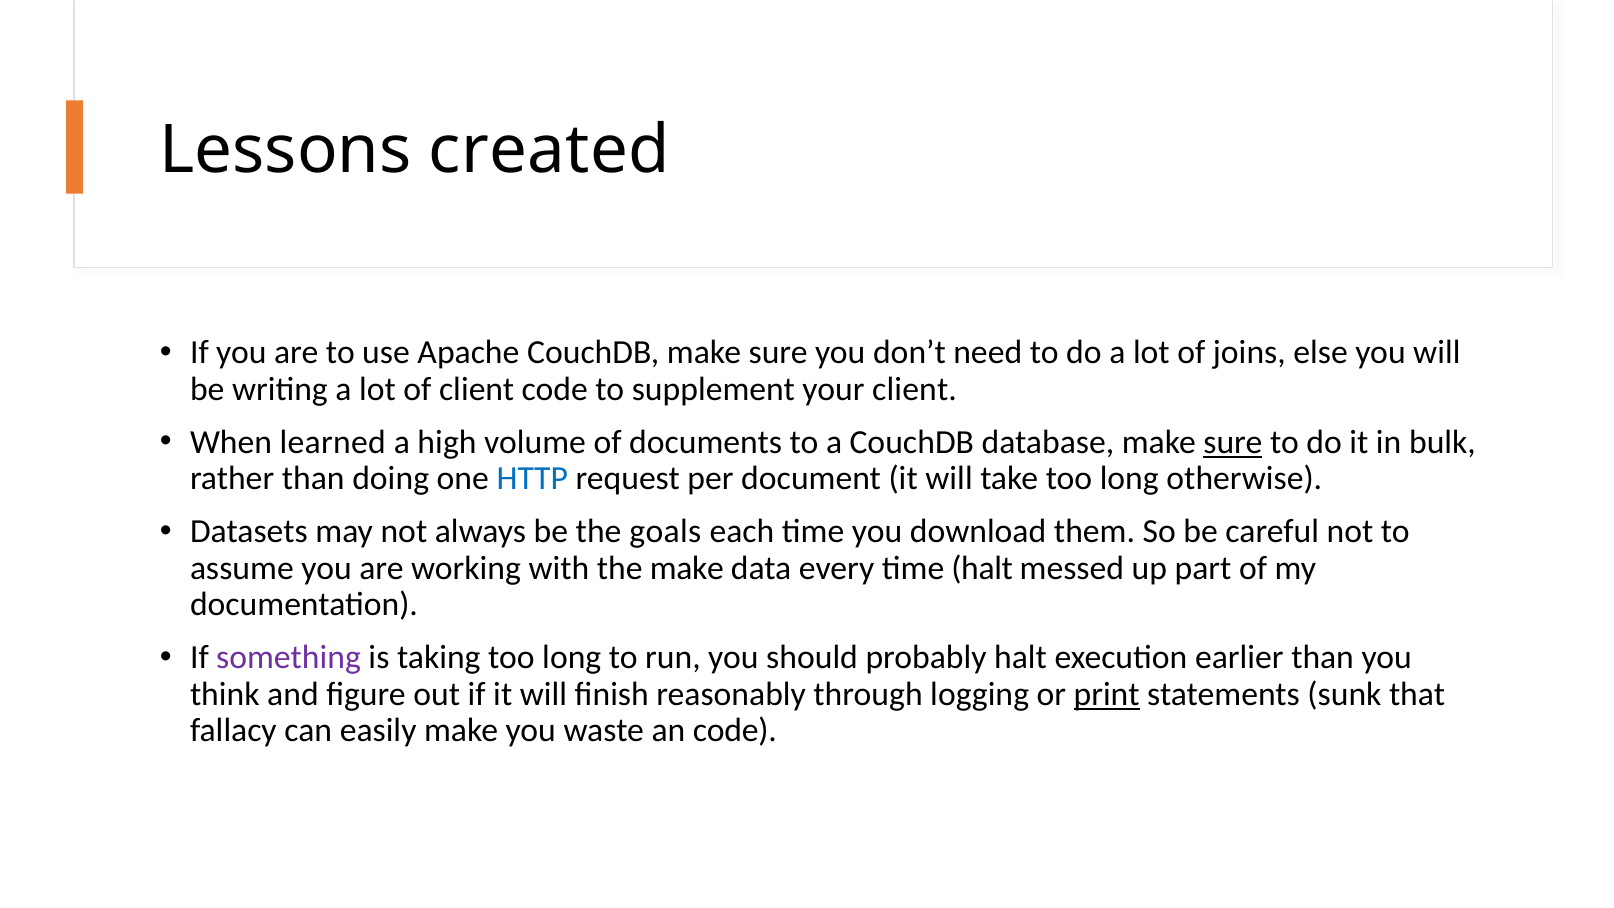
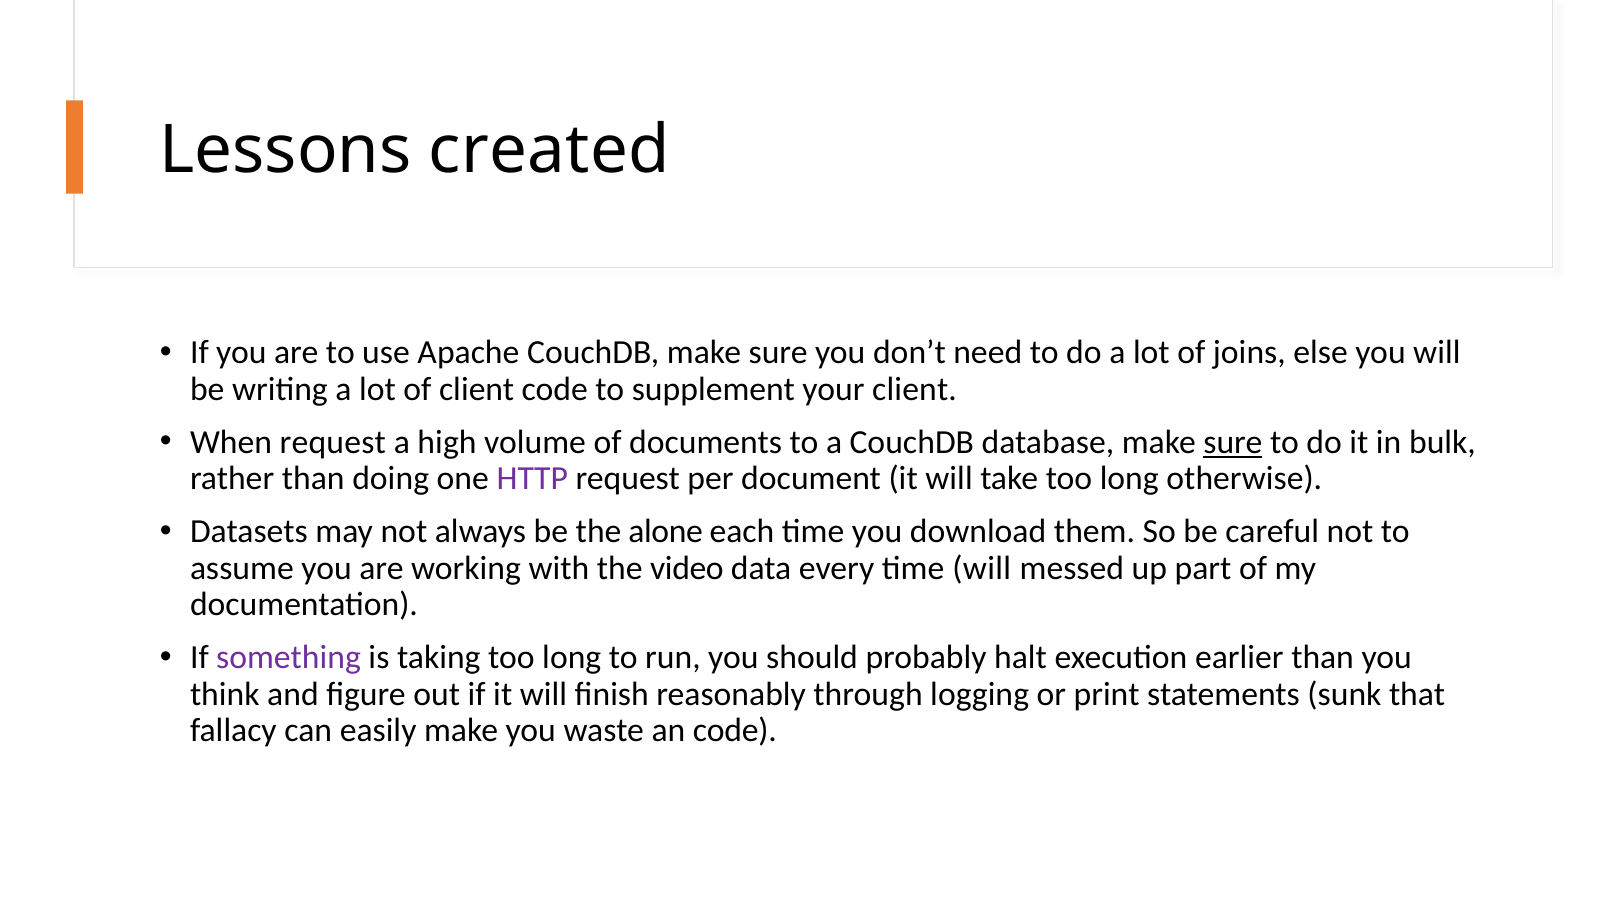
When learned: learned -> request
HTTP colour: blue -> purple
goals: goals -> alone
the make: make -> video
time halt: halt -> will
print underline: present -> none
